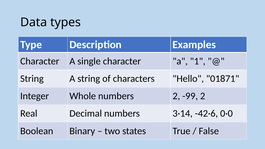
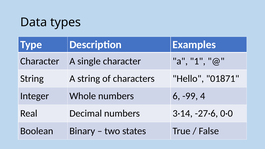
numbers 2: 2 -> 6
-99 2: 2 -> 4
-42·6: -42·6 -> -27·6
